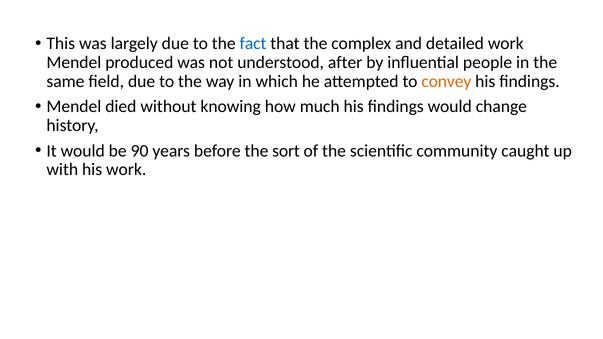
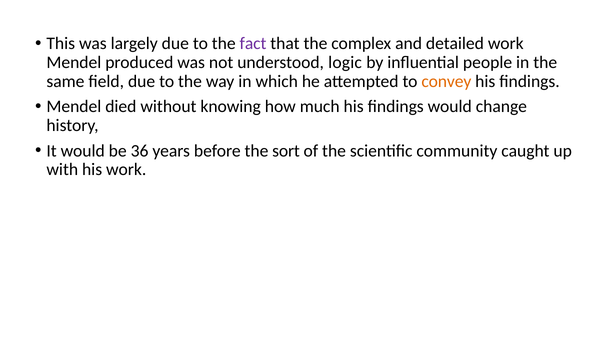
fact colour: blue -> purple
after: after -> logic
90: 90 -> 36
